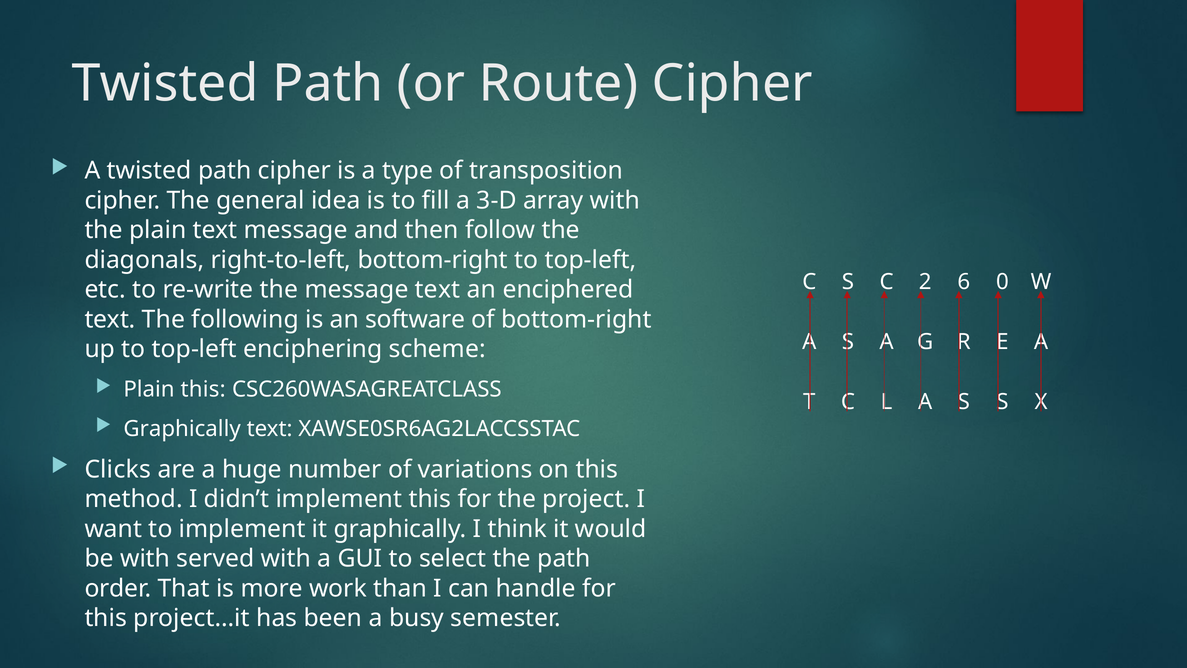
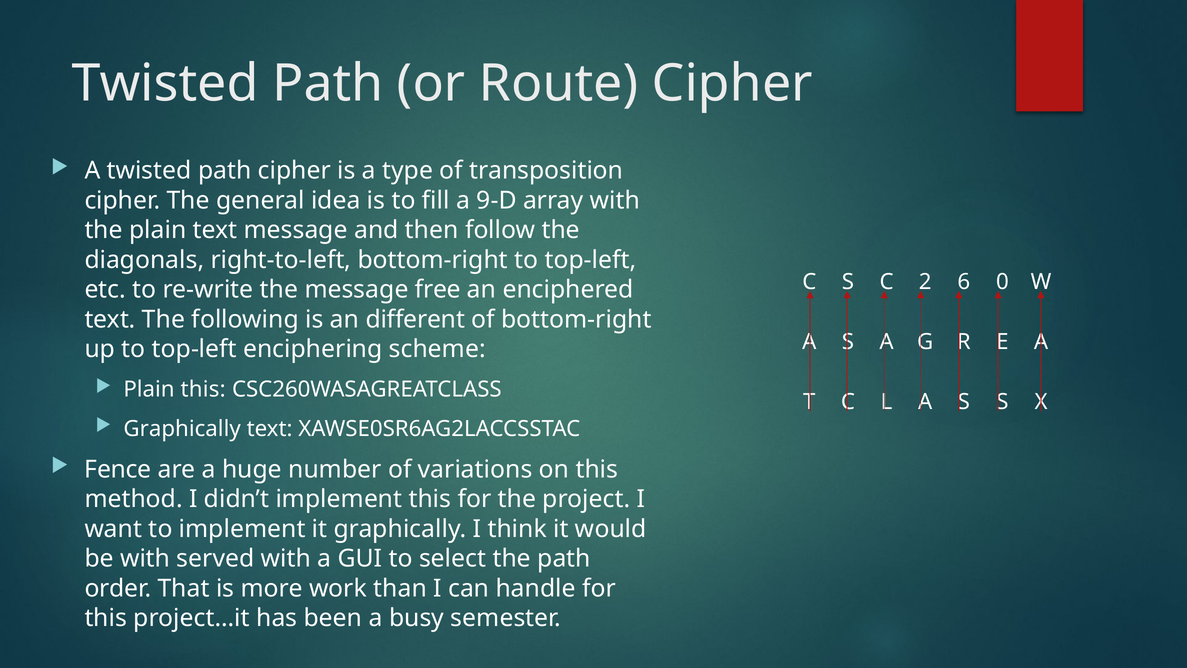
3-D: 3-D -> 9-D
message text: text -> free
software: software -> different
Clicks: Clicks -> Fence
